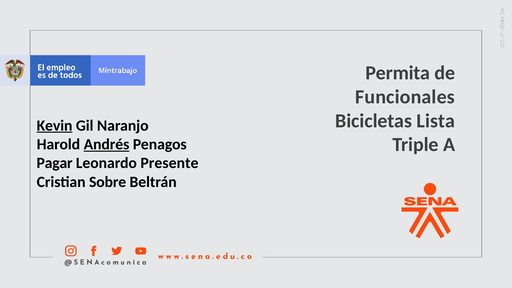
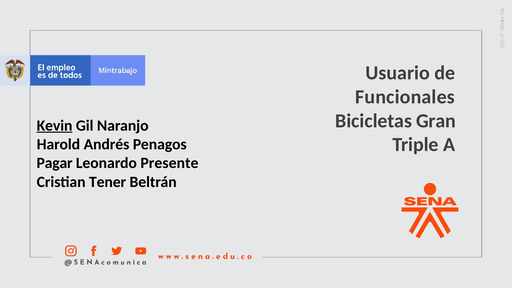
Permita: Permita -> Usuario
Lista: Lista -> Gran
Andrés underline: present -> none
Sobre: Sobre -> Tener
